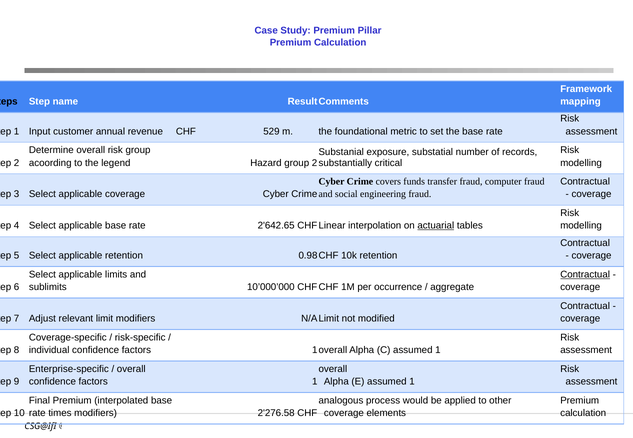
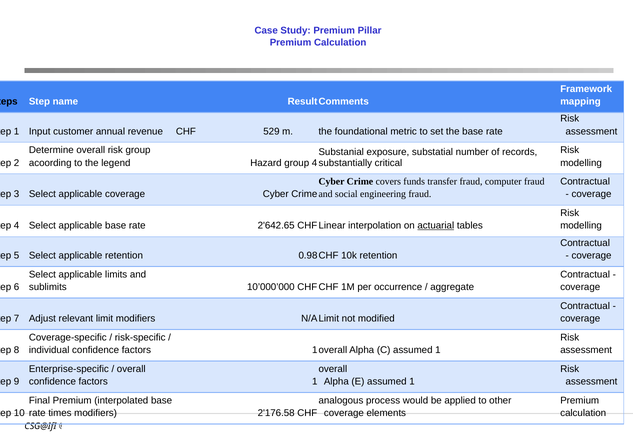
group 2: 2 -> 4
Contractual at (585, 275) underline: present -> none
2'276.58: 2'276.58 -> 2'176.58
